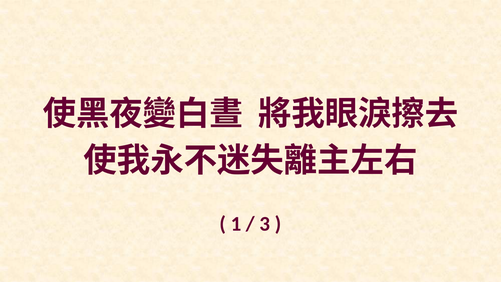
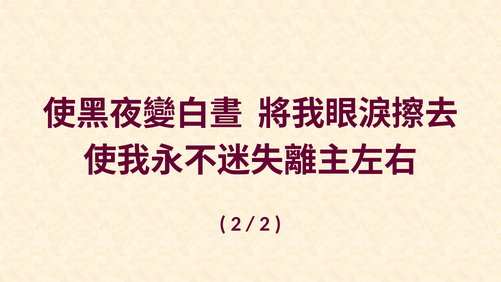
1 at (236, 224): 1 -> 2
3 at (265, 224): 3 -> 2
